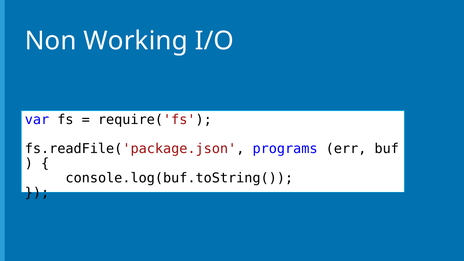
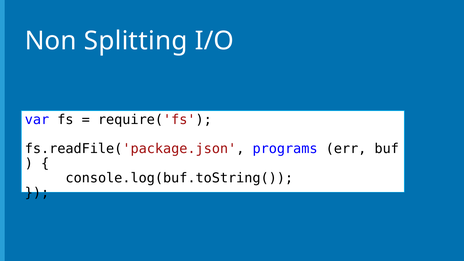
Working: Working -> Splitting
